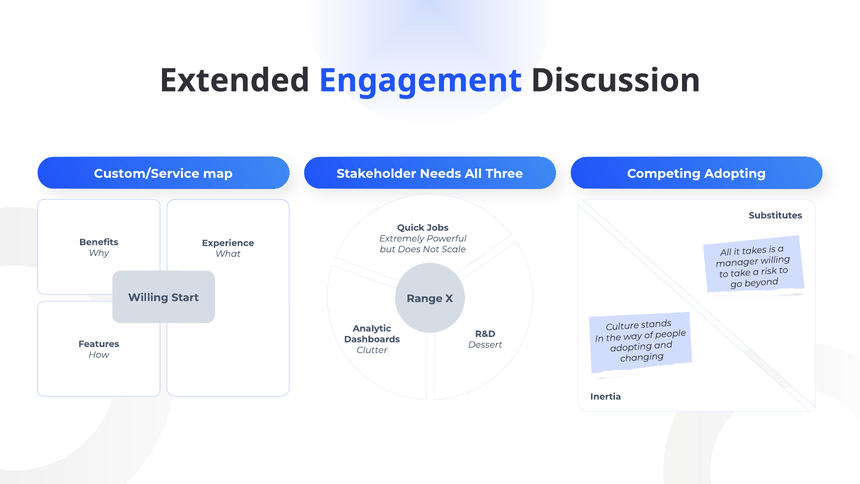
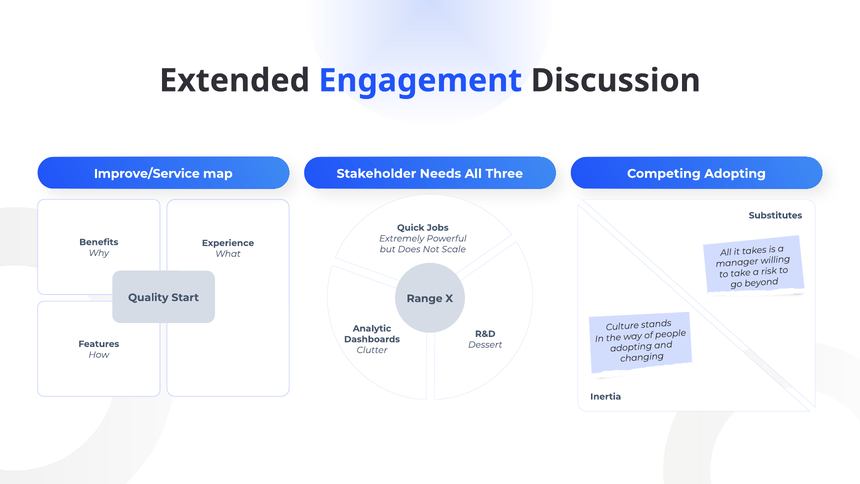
Custom/Service: Custom/Service -> Improve/Service
Willing at (148, 297): Willing -> Quality
